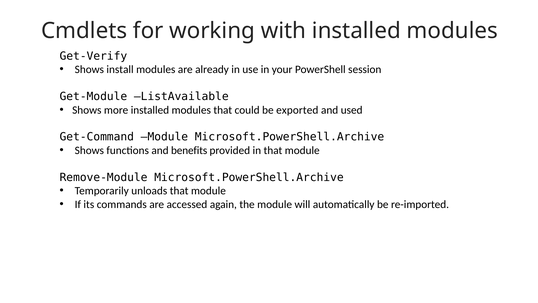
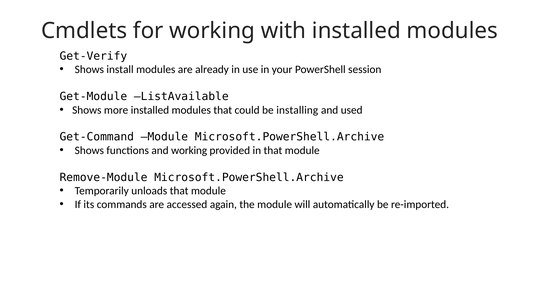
exported: exported -> installing
and benefits: benefits -> working
